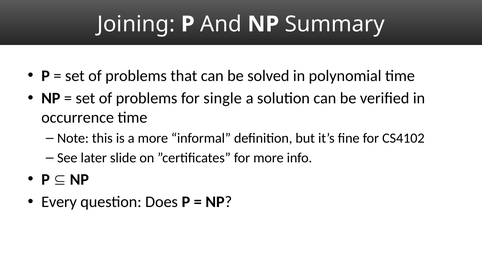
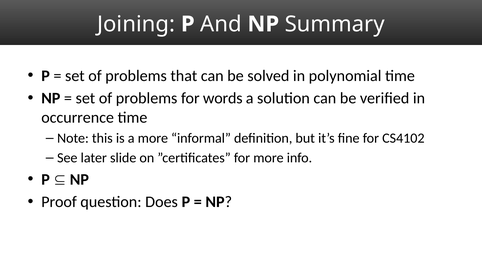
single: single -> words
Every: Every -> Proof
